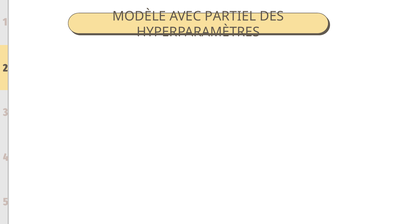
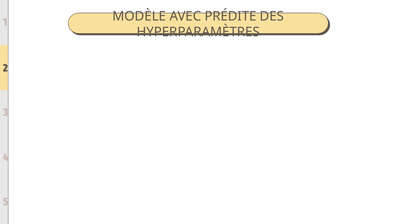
PARTIEL: PARTIEL -> PRÉDITE
